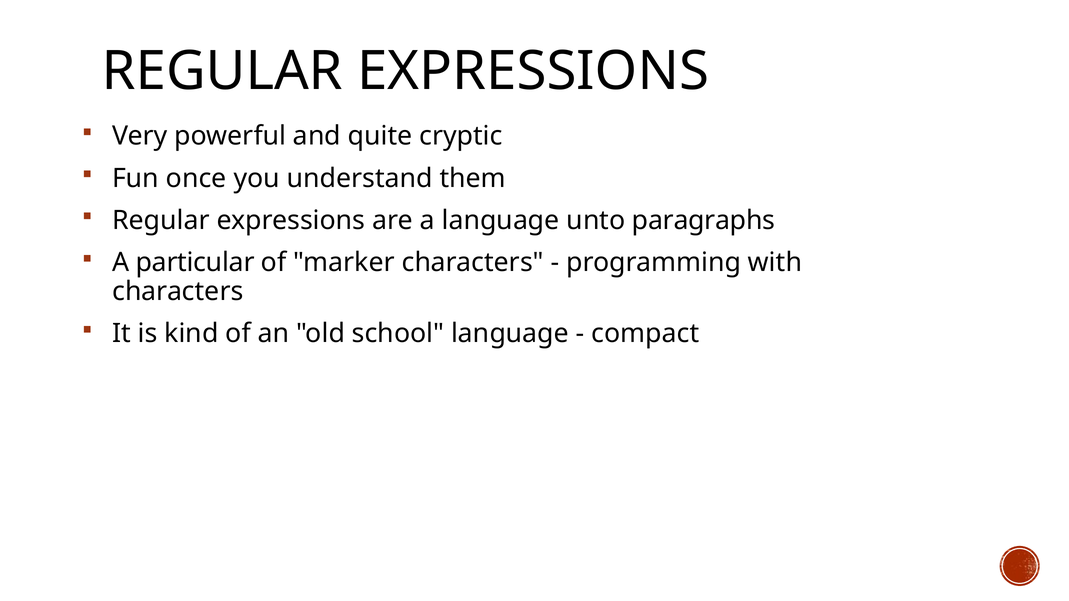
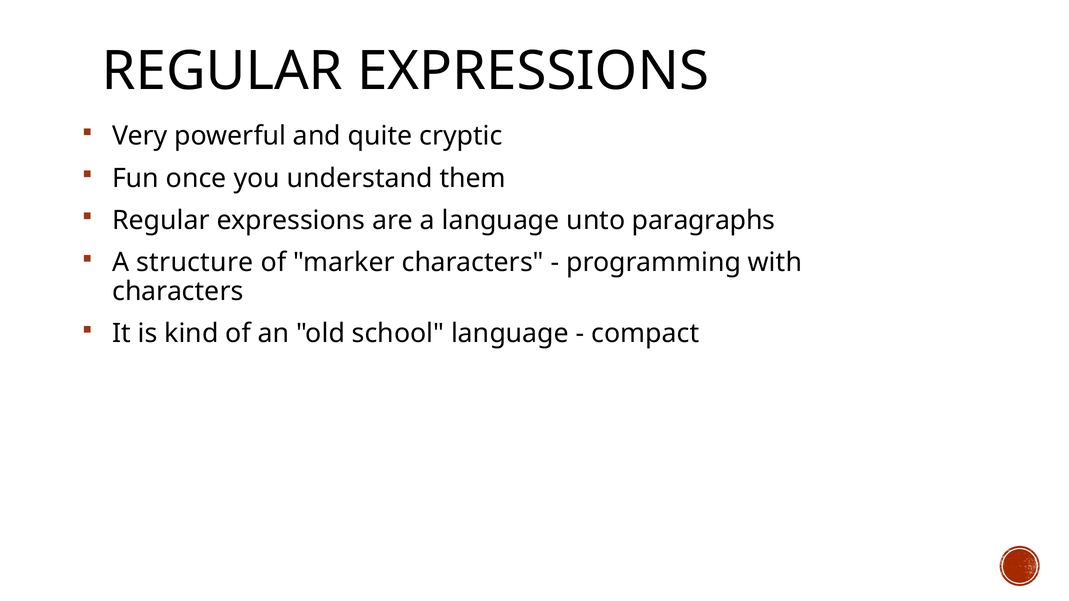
particular: particular -> structure
